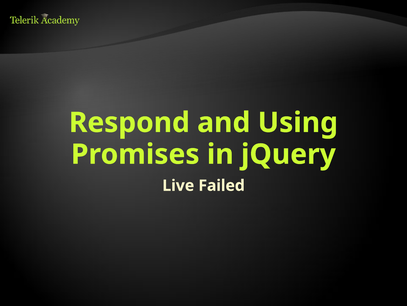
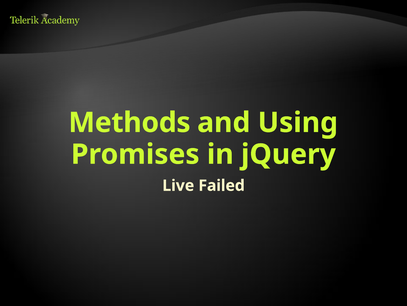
Respond: Respond -> Methods
